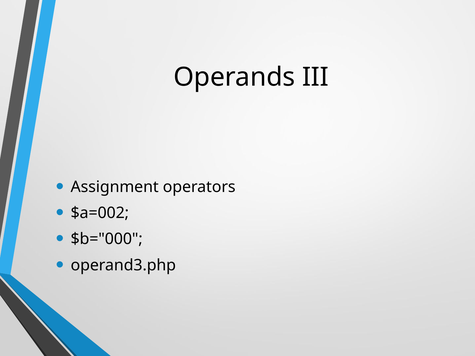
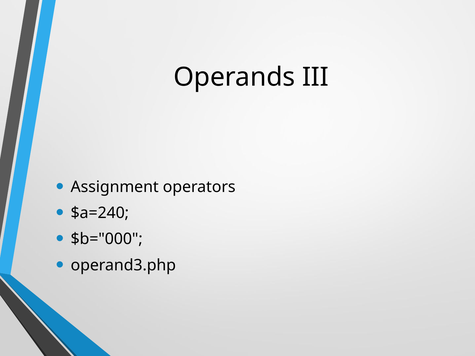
$a=002: $a=002 -> $a=240
